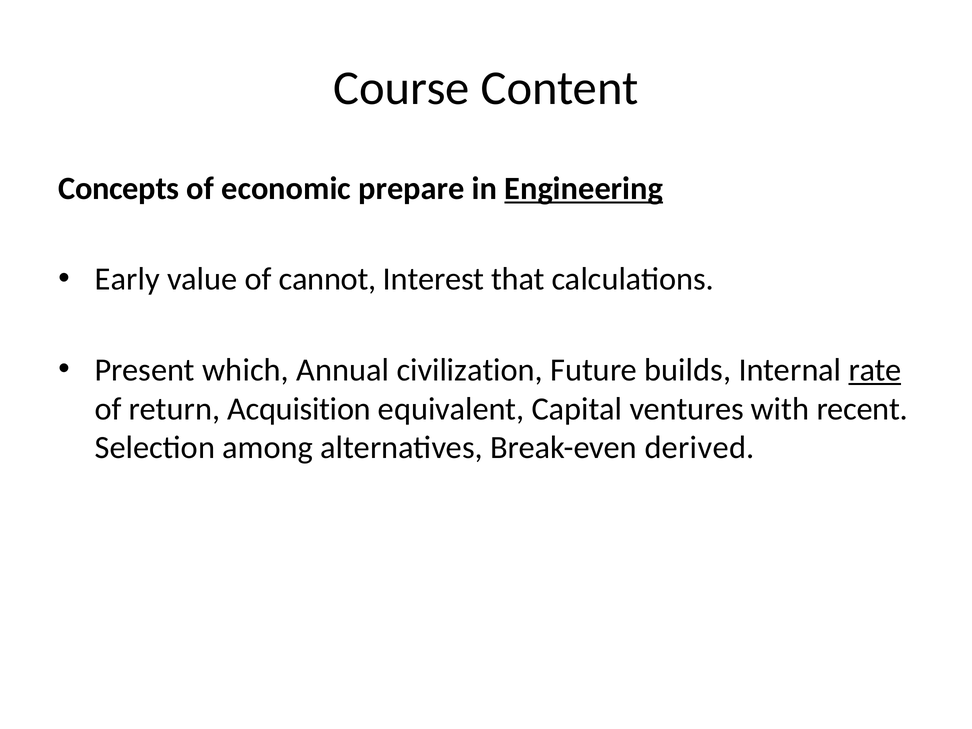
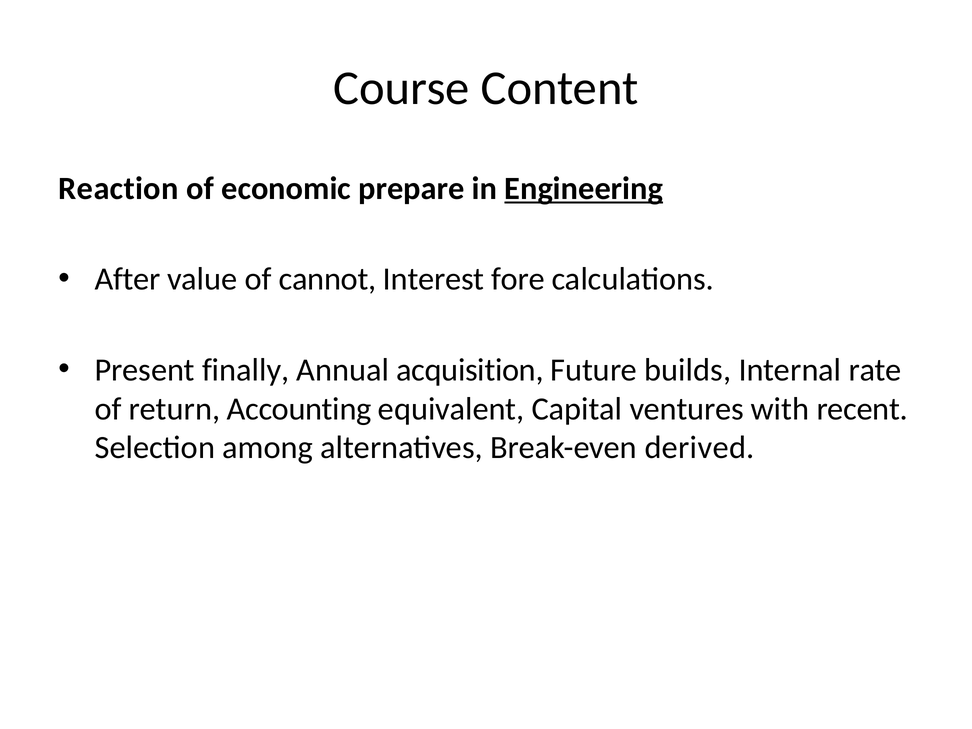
Concepts: Concepts -> Reaction
Early: Early -> After
that: that -> fore
which: which -> finally
civilization: civilization -> acquisition
rate underline: present -> none
Acquisition: Acquisition -> Accounting
